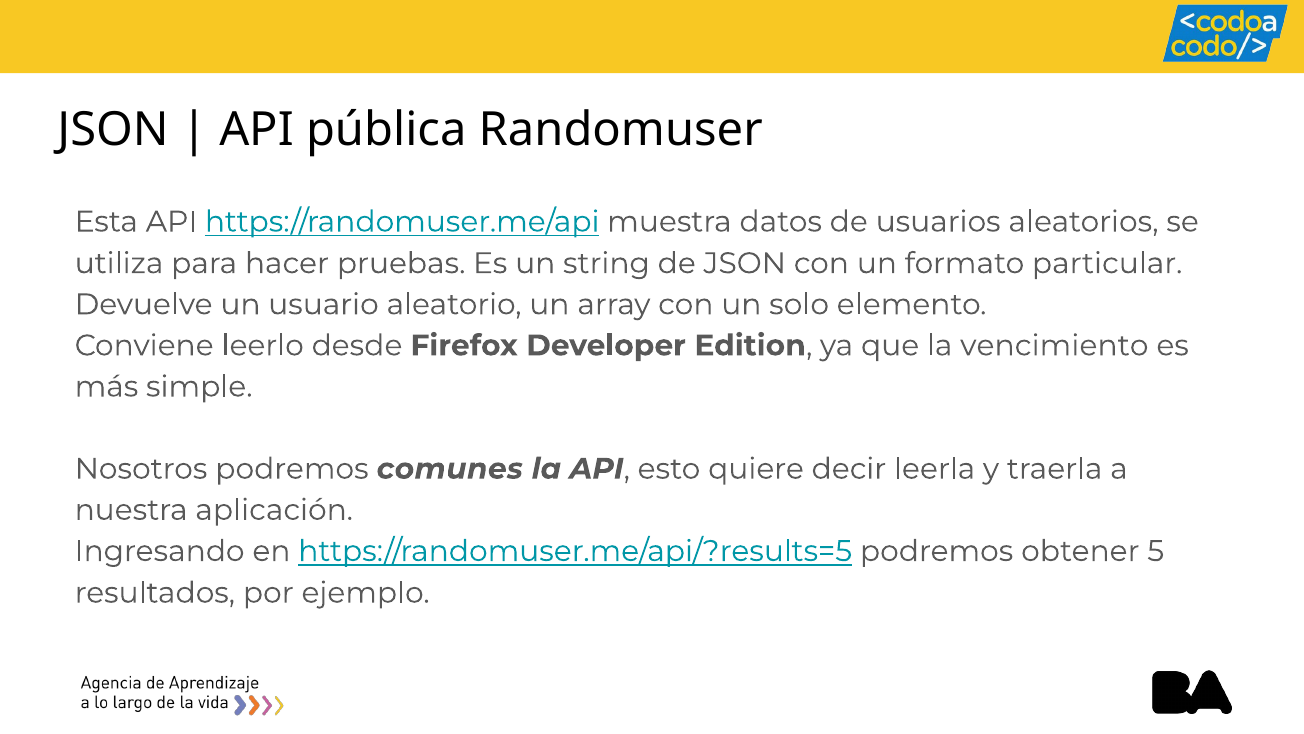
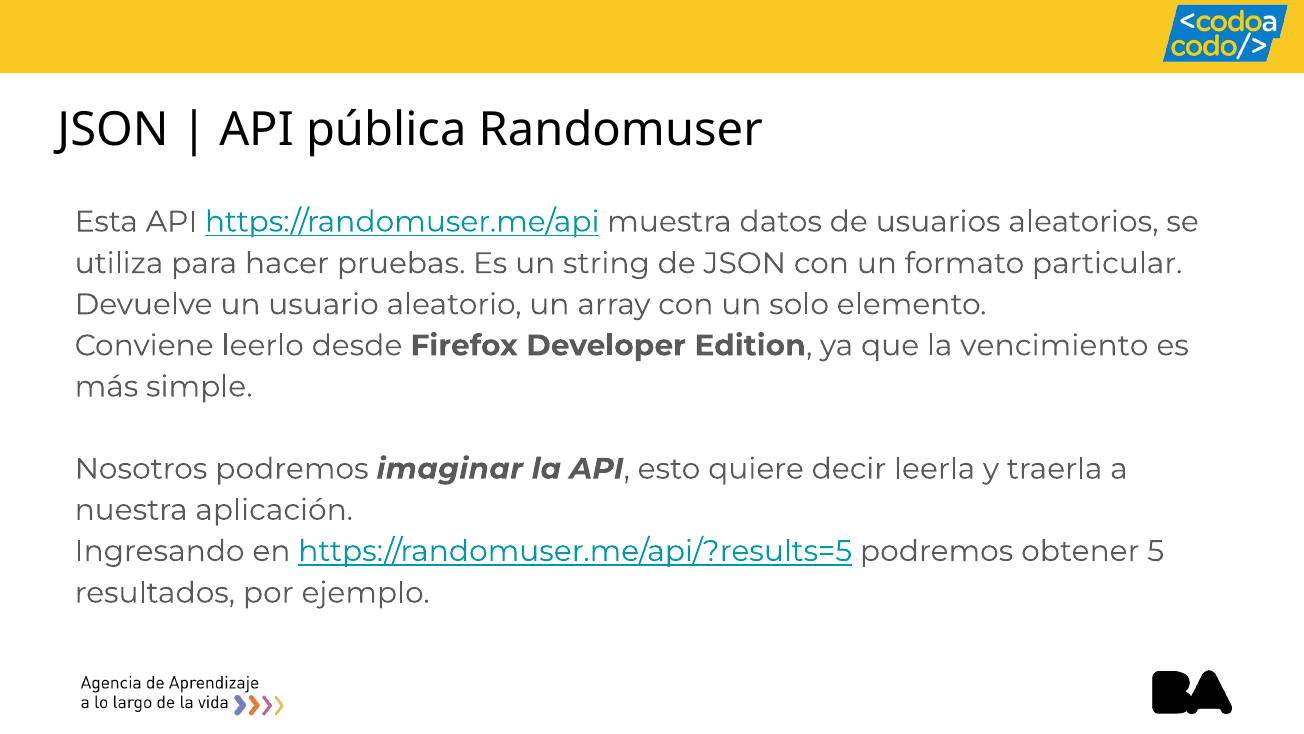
comunes: comunes -> imaginar
